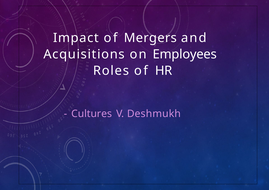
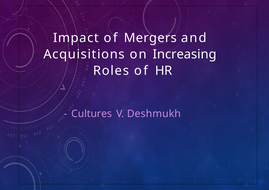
Employees: Employees -> Increasing
